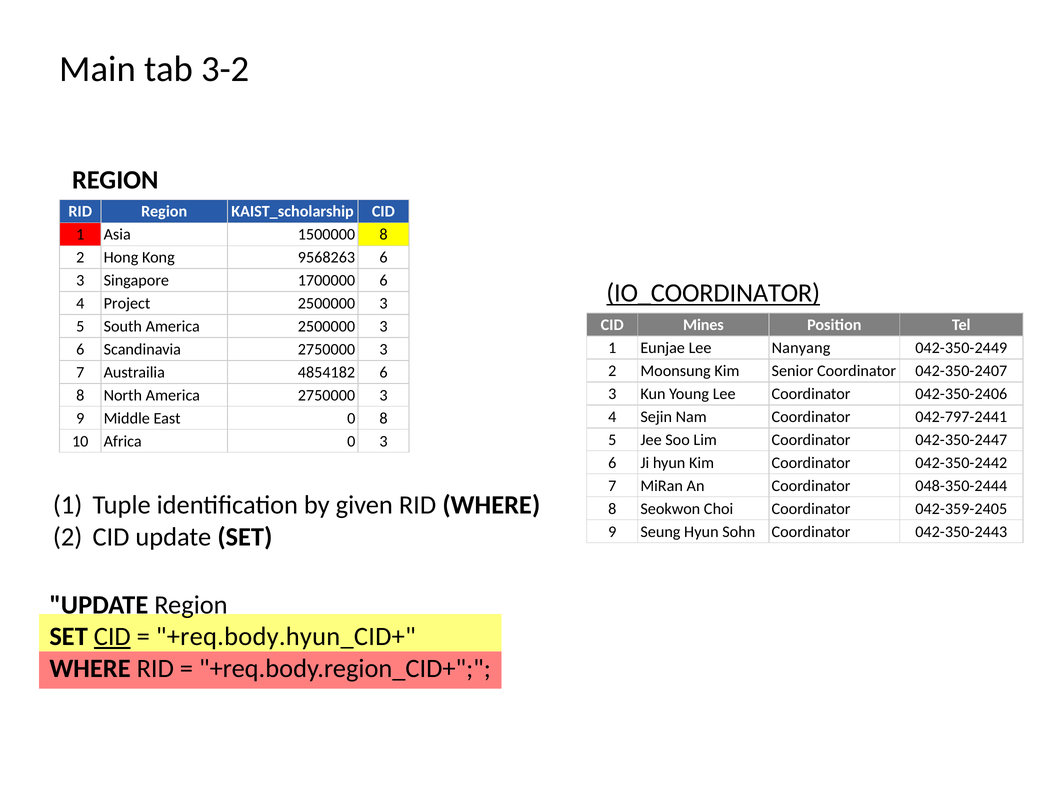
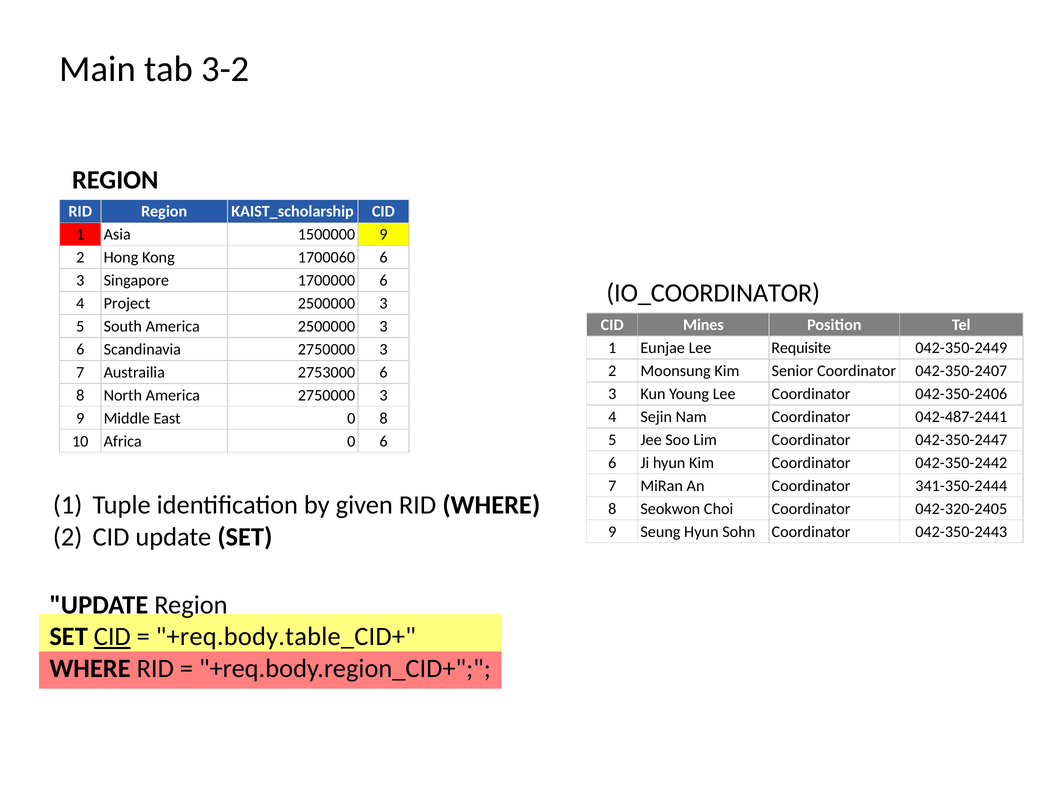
1500000 8: 8 -> 9
9568263: 9568263 -> 1700060
IO_COORDINATOR underline: present -> none
Nanyang: Nanyang -> Requisite
4854182: 4854182 -> 2753000
042-797-2441: 042-797-2441 -> 042-487-2441
0 3: 3 -> 6
048-350-2444: 048-350-2444 -> 341-350-2444
042-359-2405: 042-359-2405 -> 042-320-2405
+req.body.hyun_CID+: +req.body.hyun_CID+ -> +req.body.table_CID+
